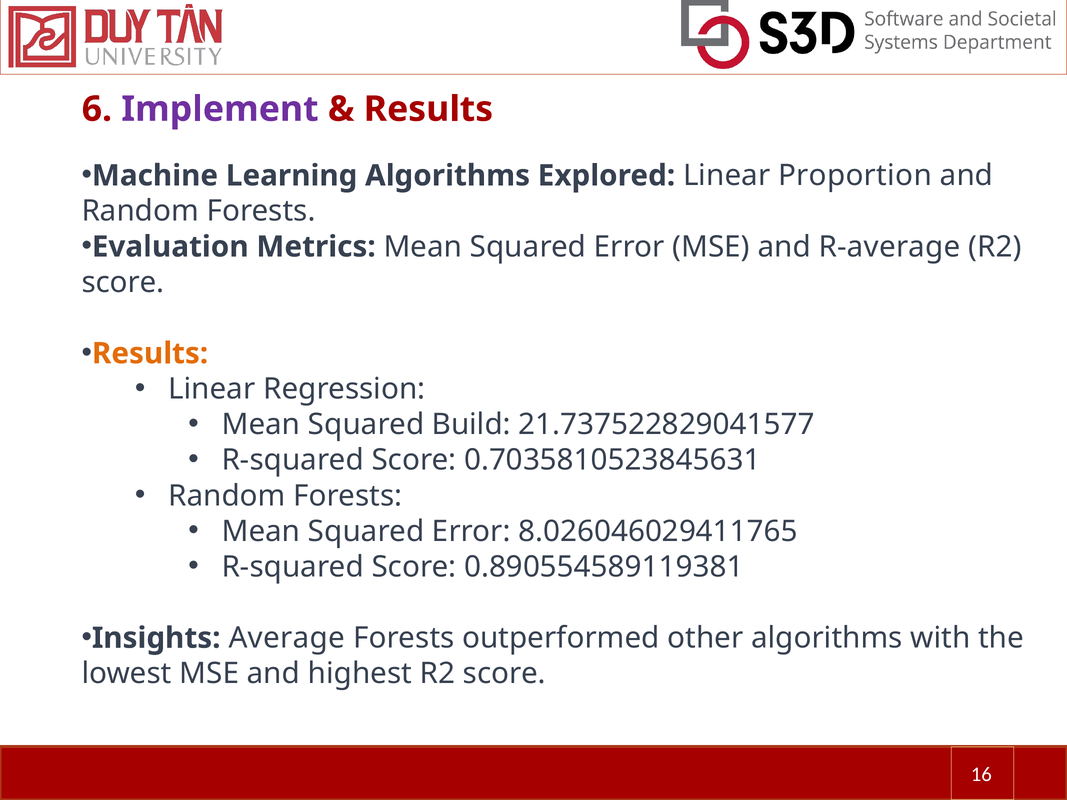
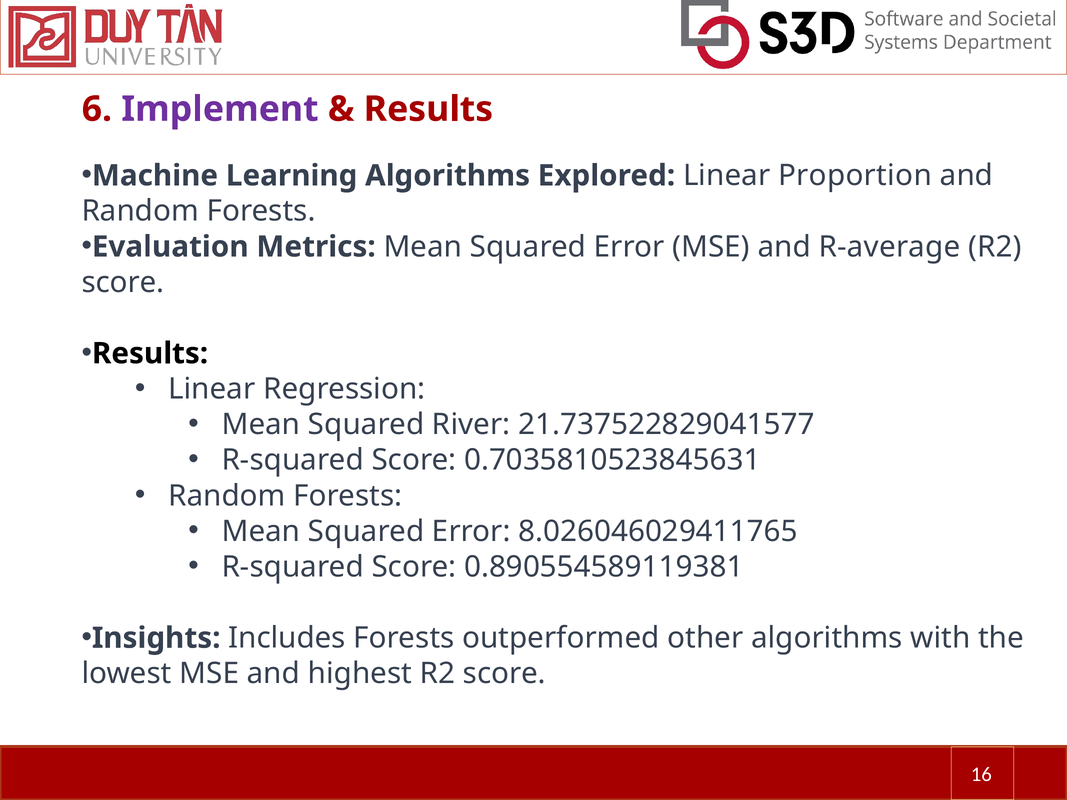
Results at (150, 354) colour: orange -> black
Build: Build -> River
Average: Average -> Includes
